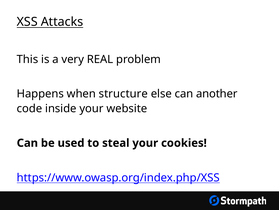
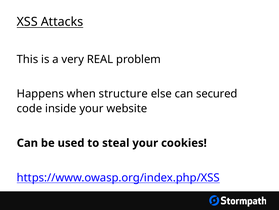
another: another -> secured
